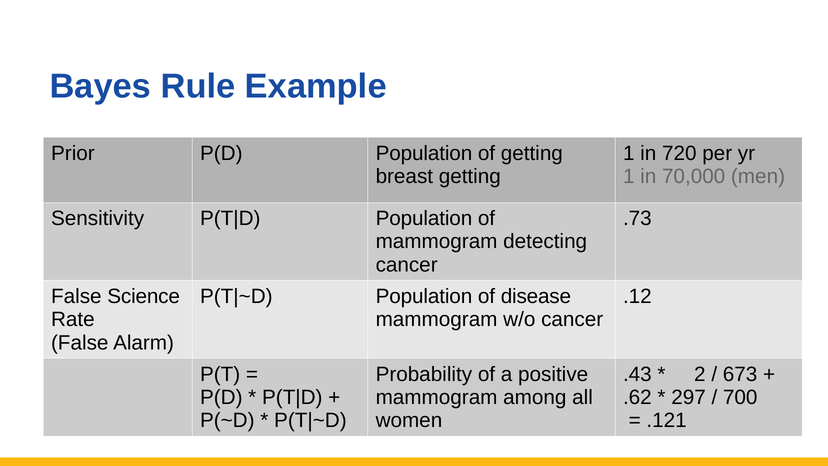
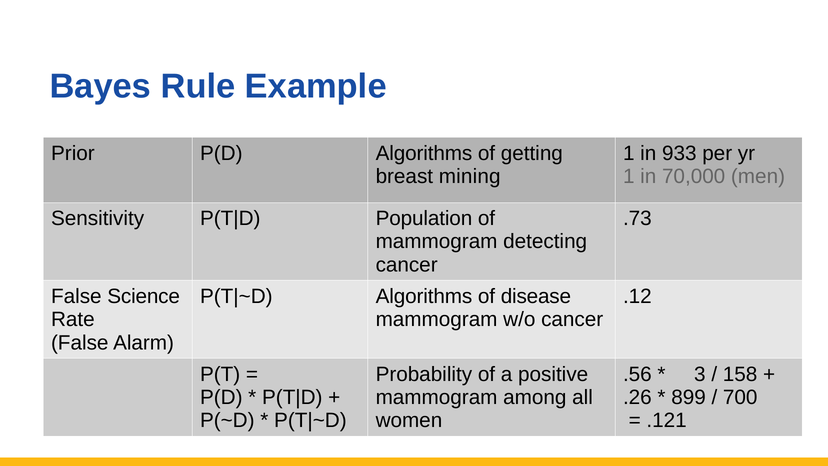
P(D Population: Population -> Algorithms
720: 720 -> 933
breast getting: getting -> mining
Population at (424, 296): Population -> Algorithms
.43: .43 -> .56
2: 2 -> 3
673: 673 -> 158
.62: .62 -> .26
297: 297 -> 899
